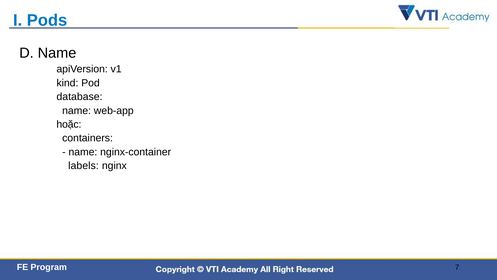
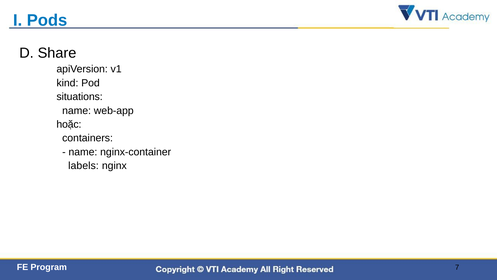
D Name: Name -> Share
database: database -> situations
